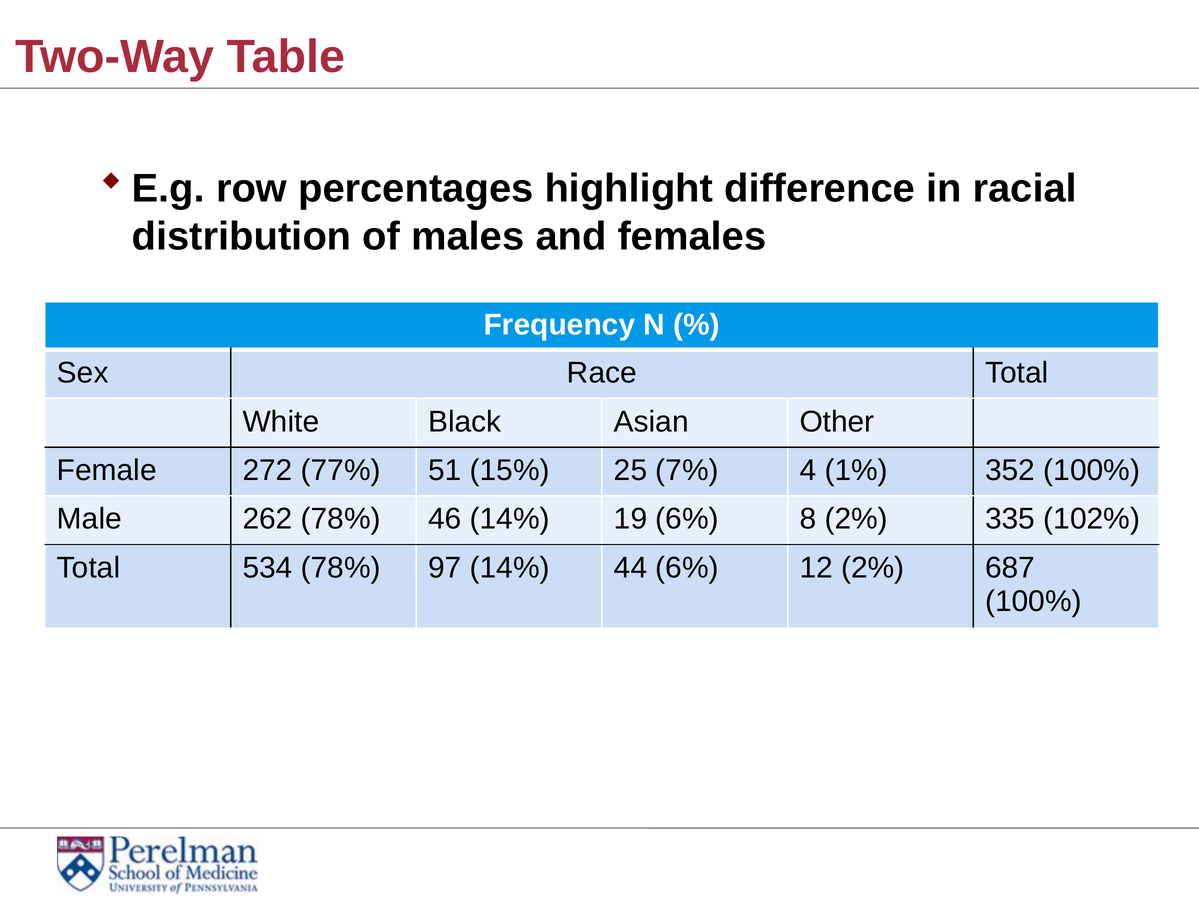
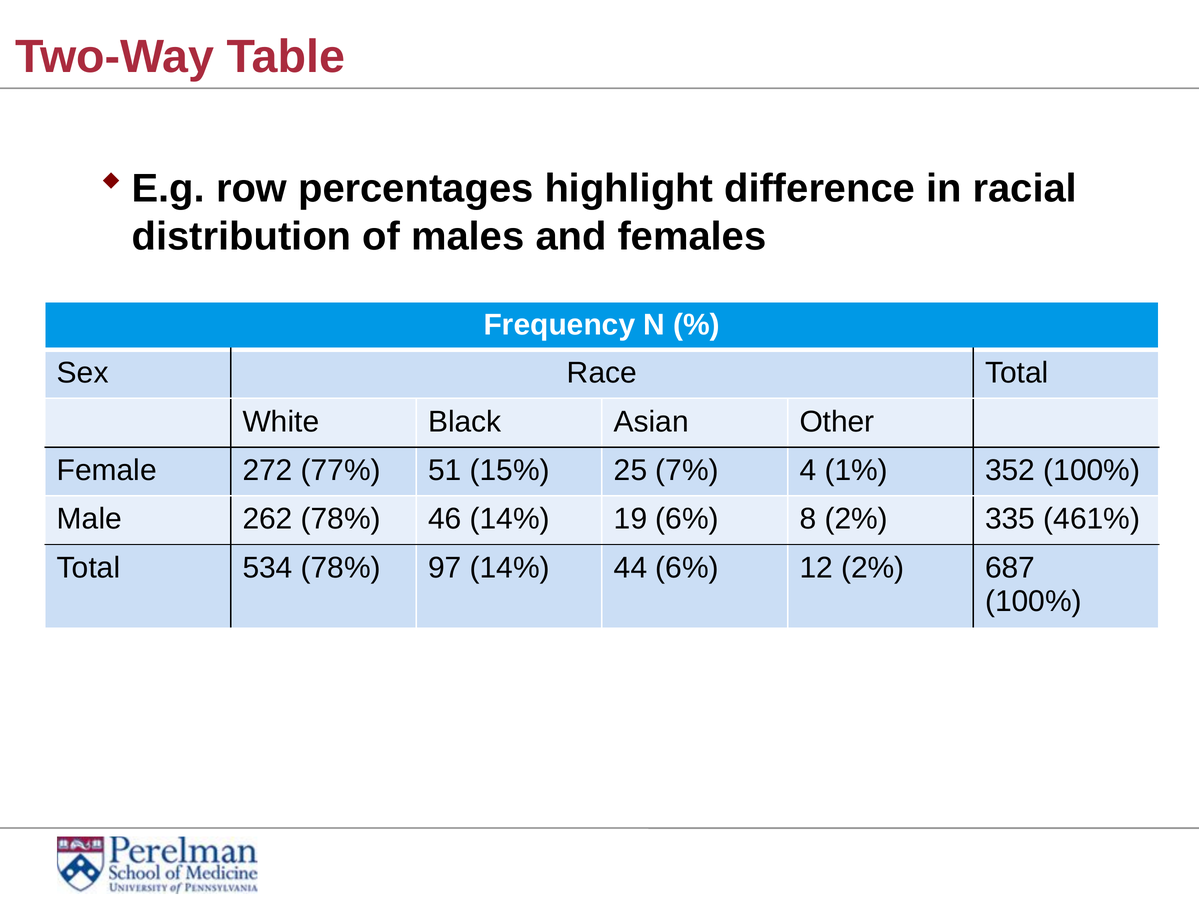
102%: 102% -> 461%
